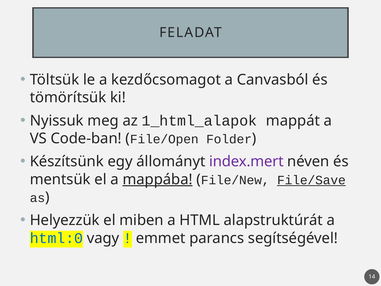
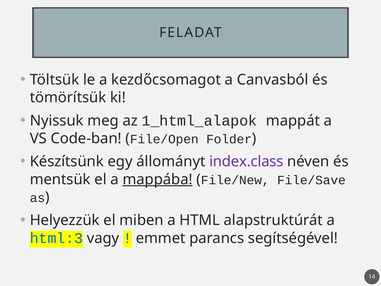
index.mert: index.mert -> index.class
File/Save underline: present -> none
html:0: html:0 -> html:3
